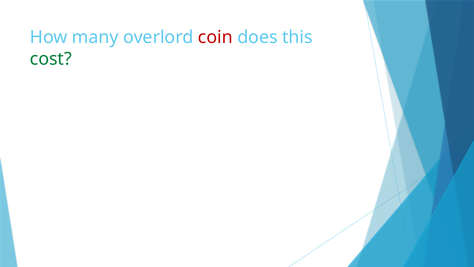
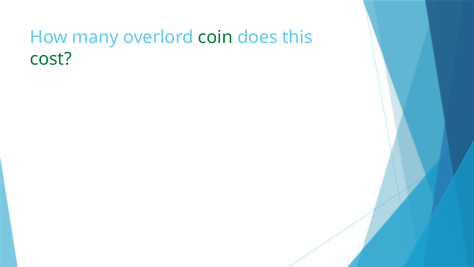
coin colour: red -> green
